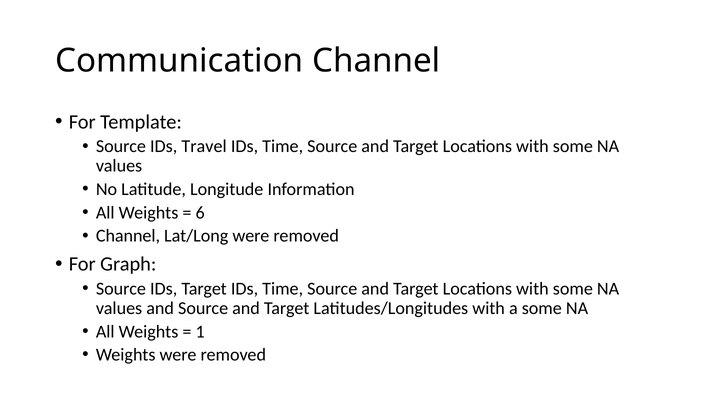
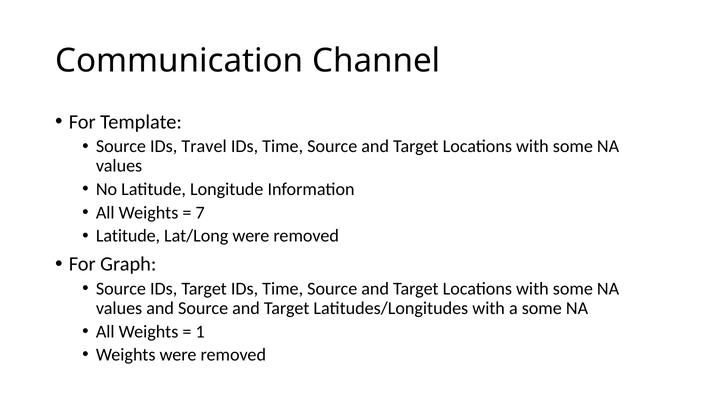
6: 6 -> 7
Channel at (128, 236): Channel -> Latitude
